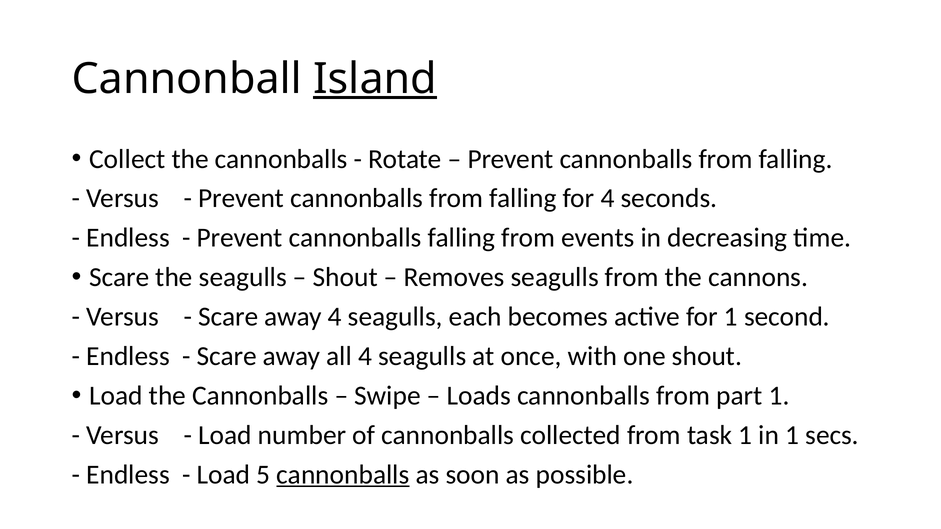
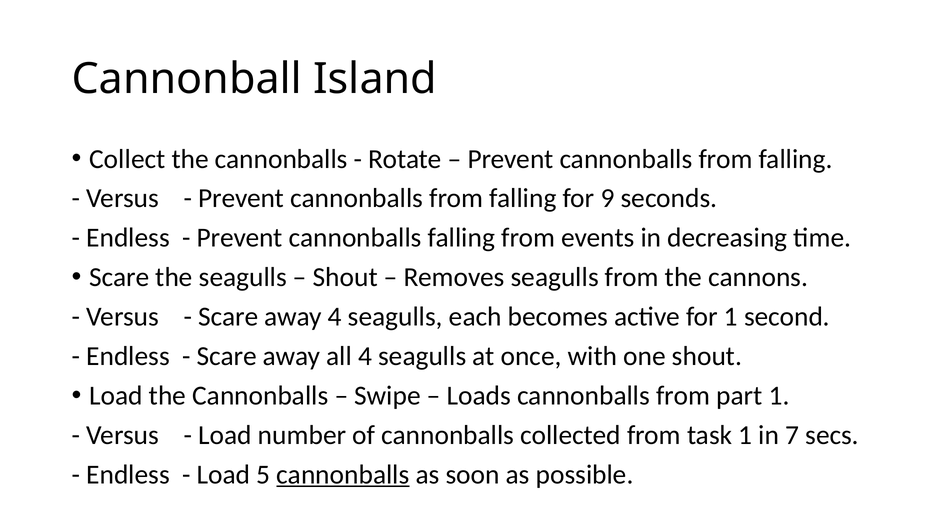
Island underline: present -> none
for 4: 4 -> 9
in 1: 1 -> 7
